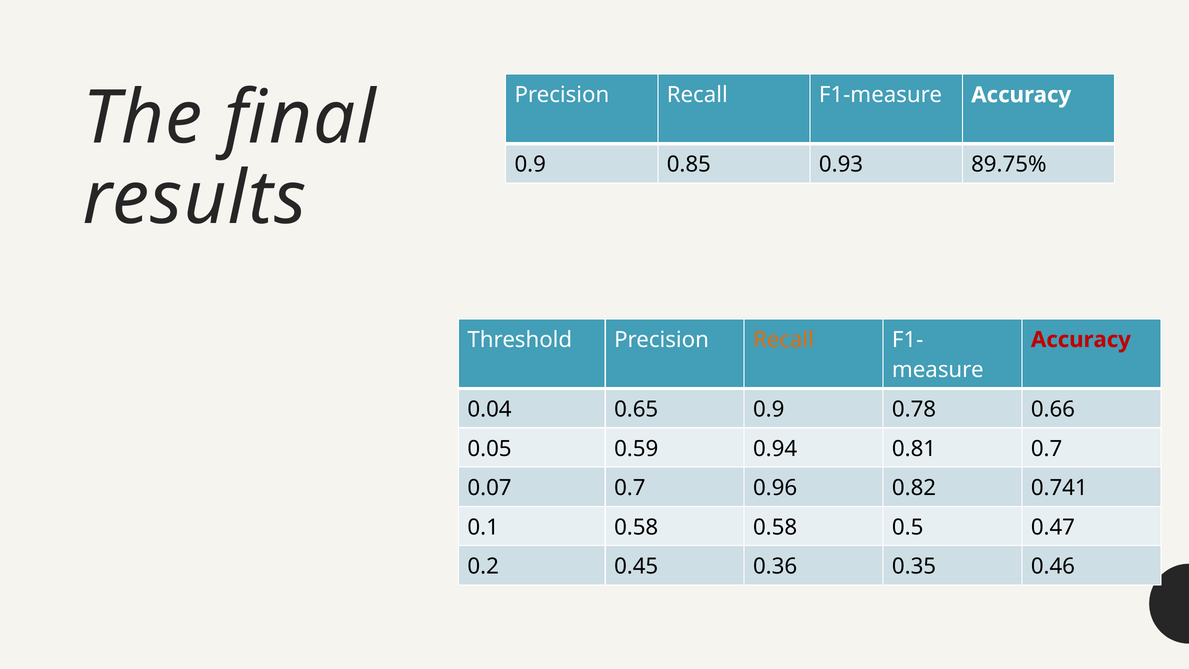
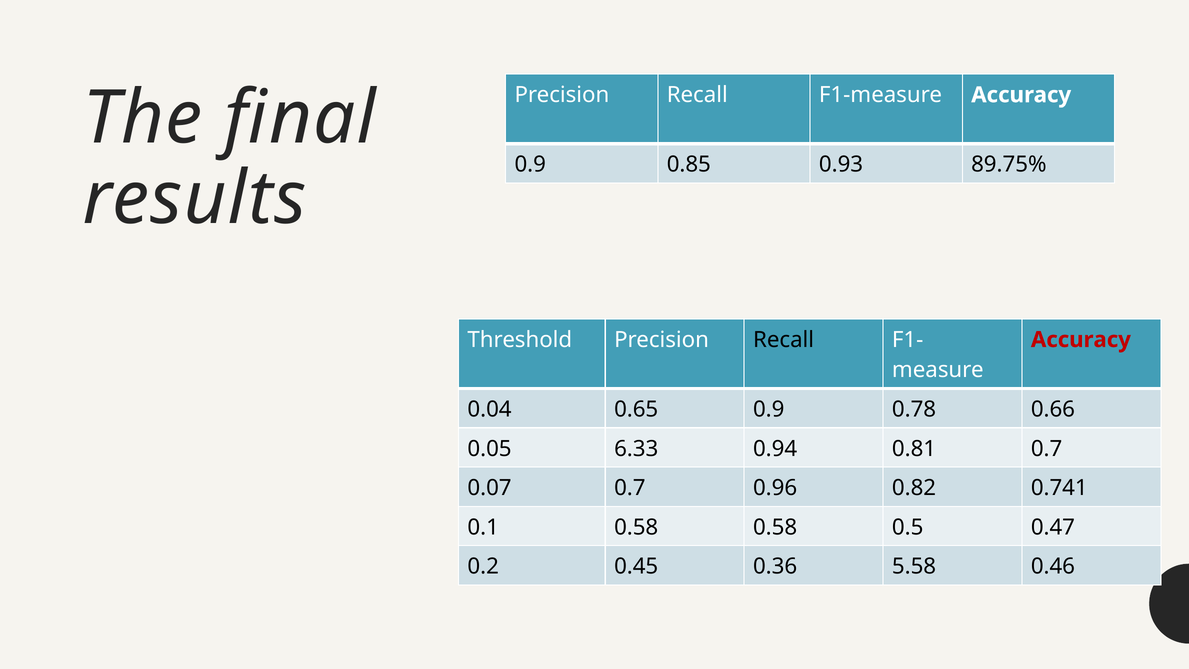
Recall at (784, 340) colour: orange -> black
0.59: 0.59 -> 6.33
0.35: 0.35 -> 5.58
